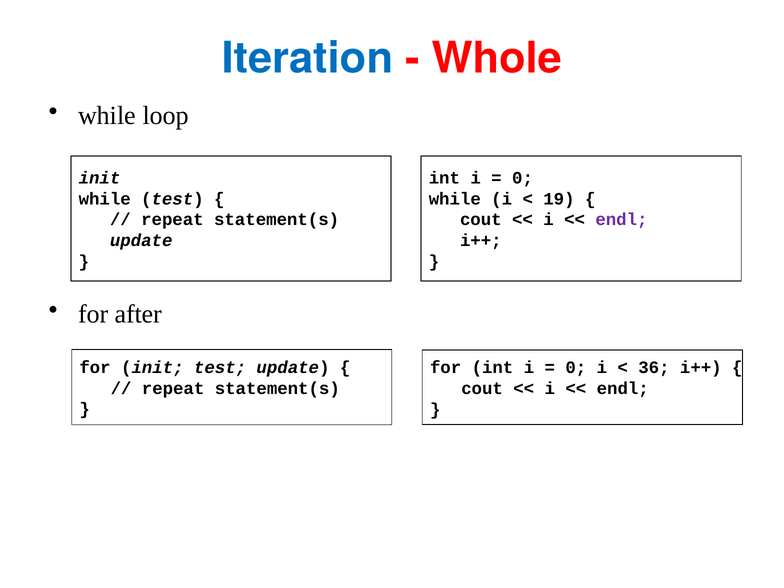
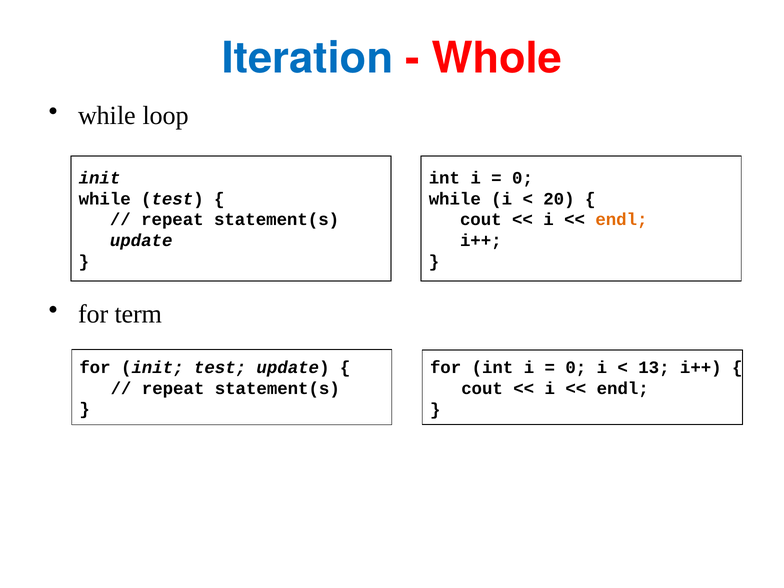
19: 19 -> 20
endl at (621, 220) colour: purple -> orange
after: after -> term
36: 36 -> 13
